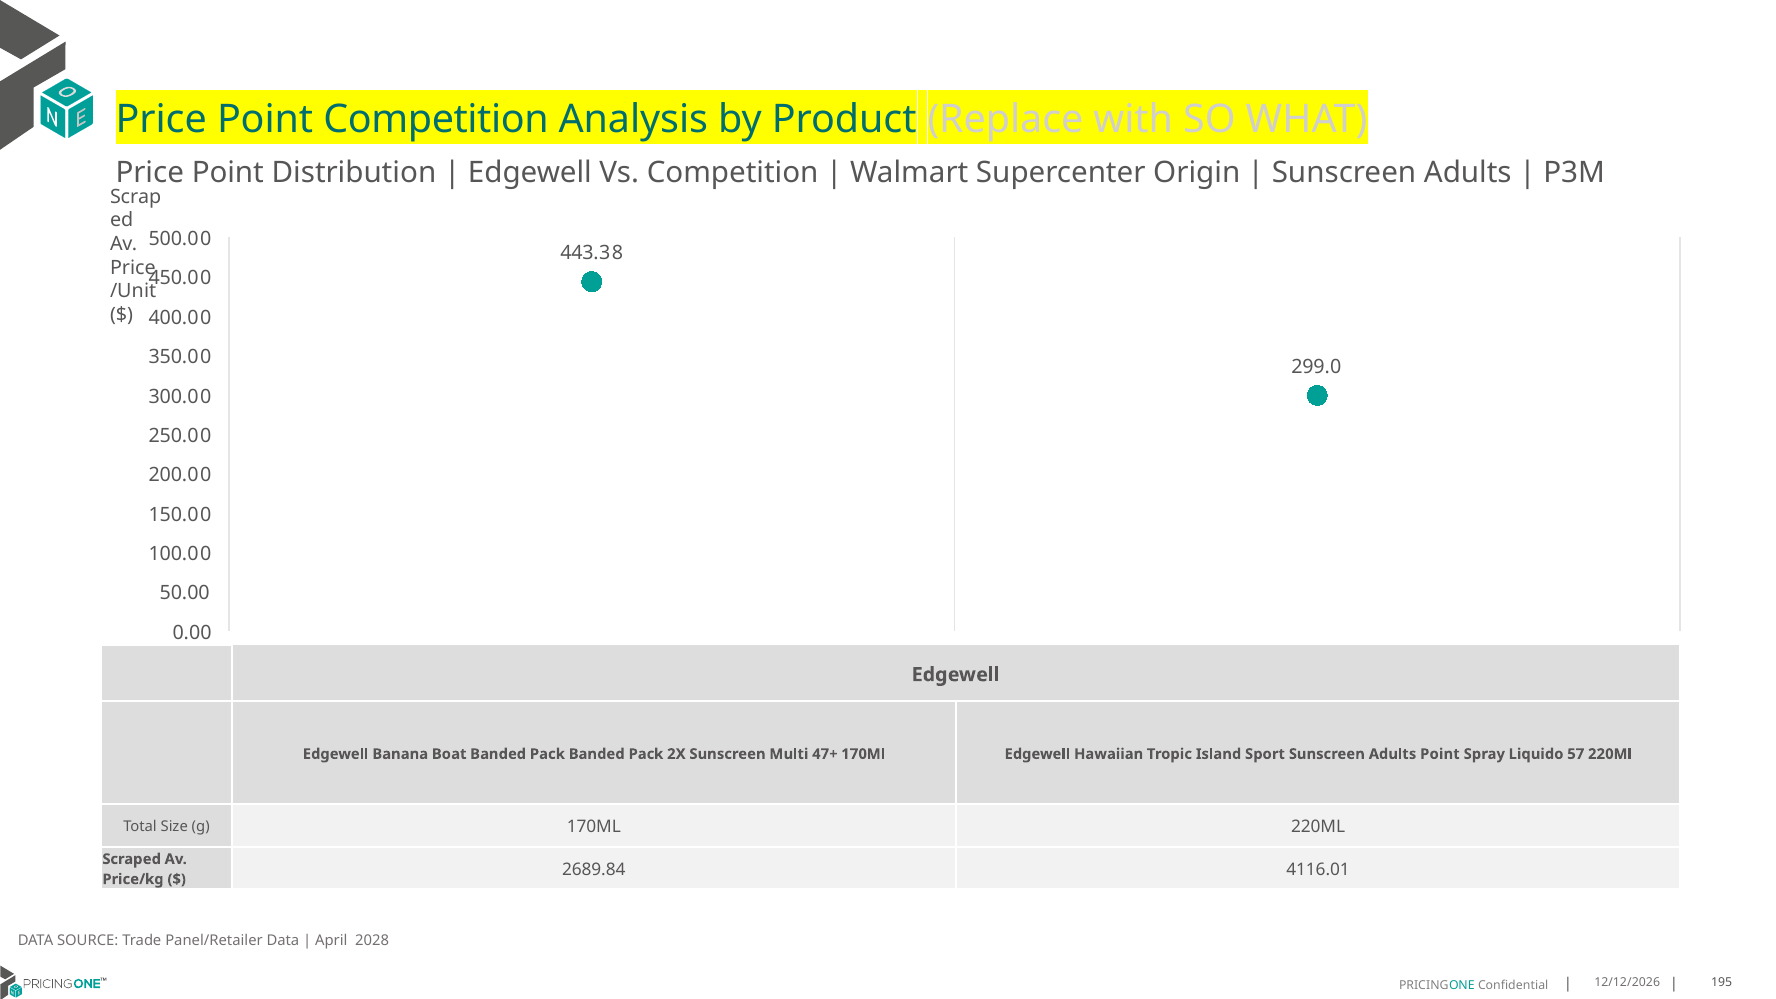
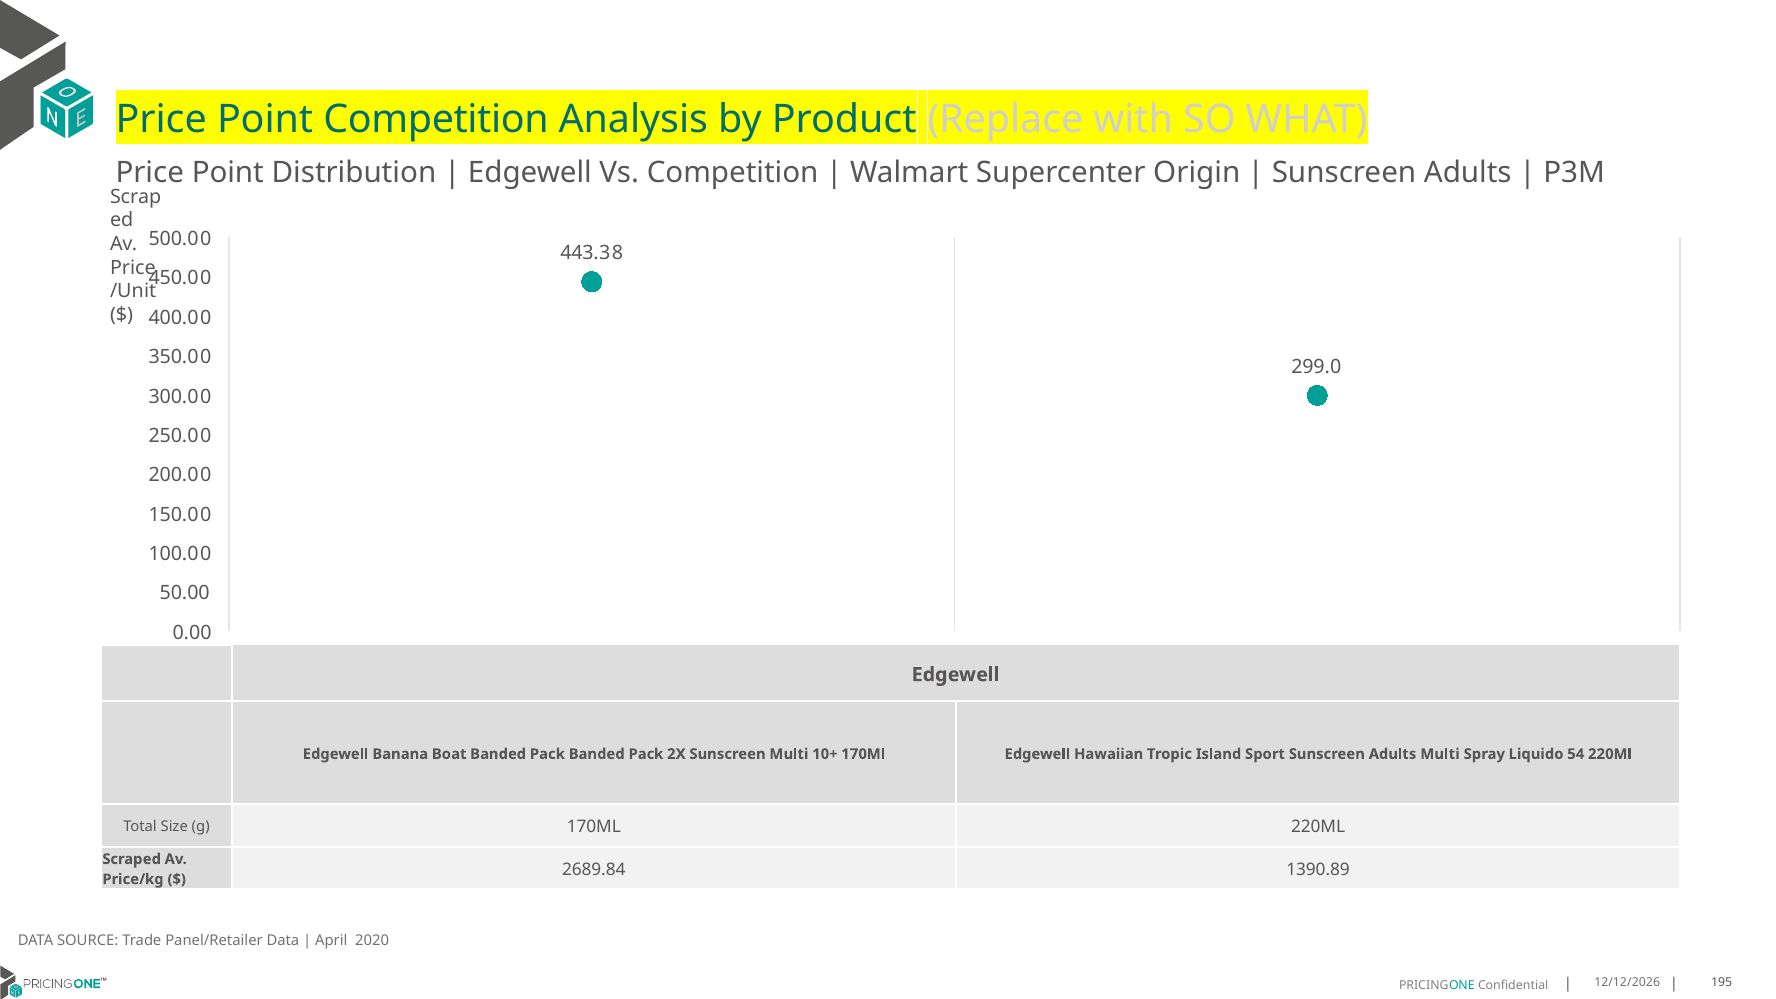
47+: 47+ -> 10+
Adults Point: Point -> Multi
57: 57 -> 54
4116.01: 4116.01 -> 1390.89
2028: 2028 -> 2020
